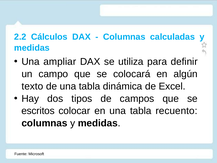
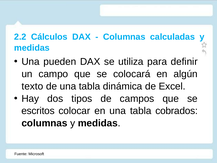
ampliar: ampliar -> pueden
recuento: recuento -> cobrados
